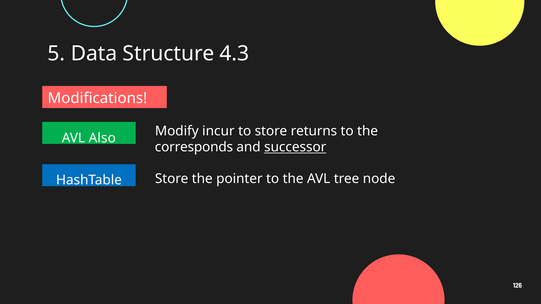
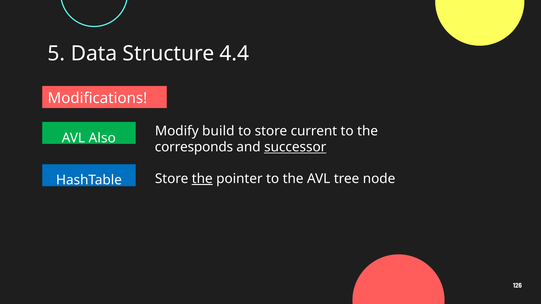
4.3: 4.3 -> 4.4
incur: incur -> build
returns: returns -> current
the at (202, 179) underline: none -> present
